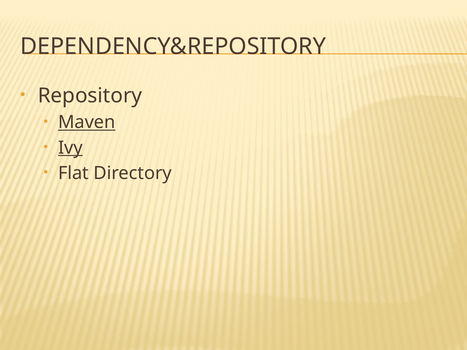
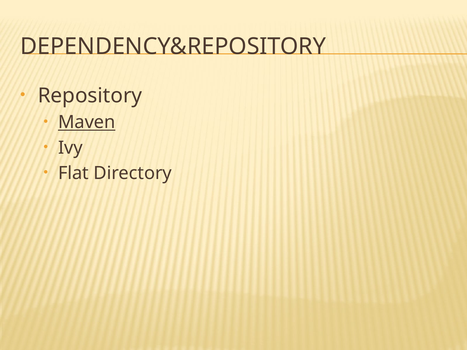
Ivy underline: present -> none
